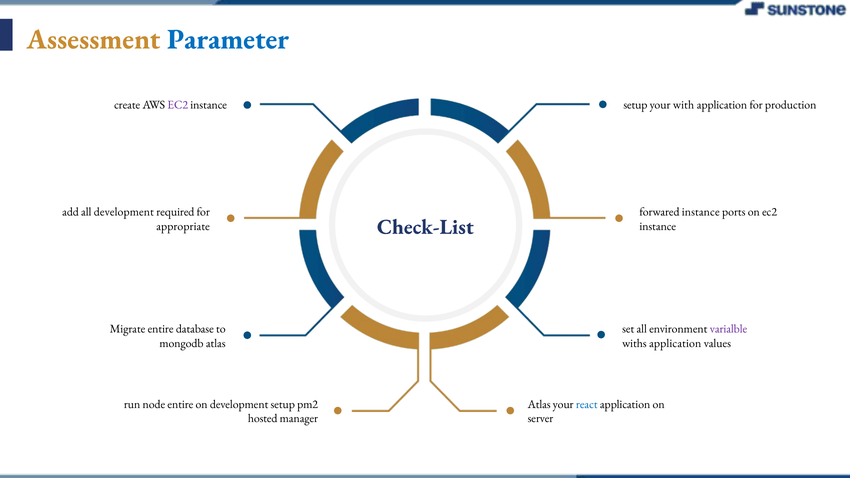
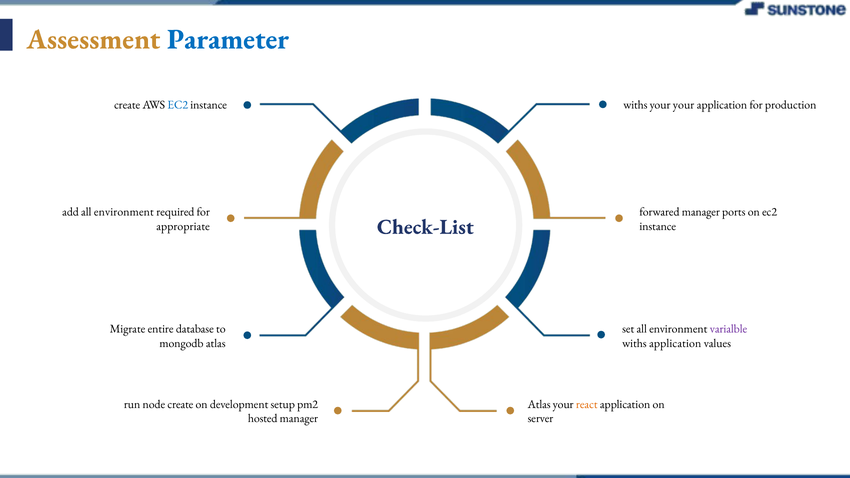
EC2 at (178, 105) colour: purple -> blue
setup at (635, 105): setup -> withs
your with: with -> your
add all development: development -> environment
forwared instance: instance -> manager
node entire: entire -> create
react colour: blue -> orange
